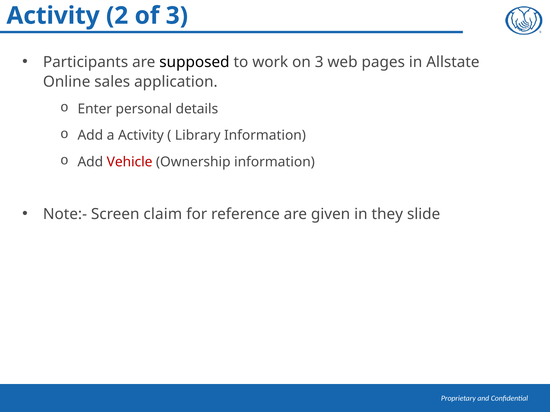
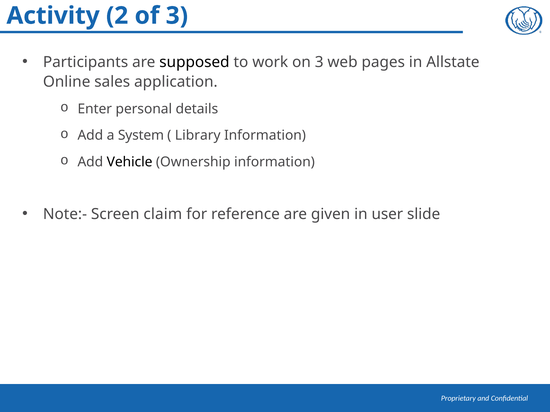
a Activity: Activity -> System
Vehicle colour: red -> black
they: they -> user
